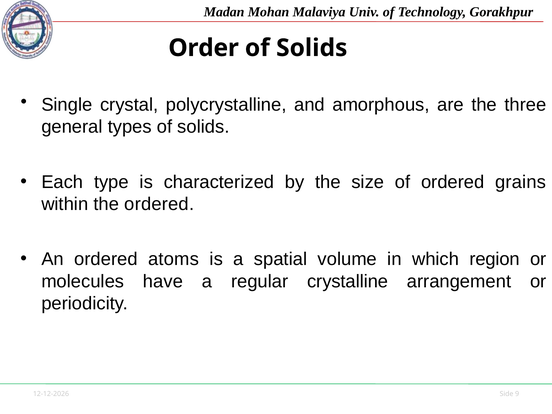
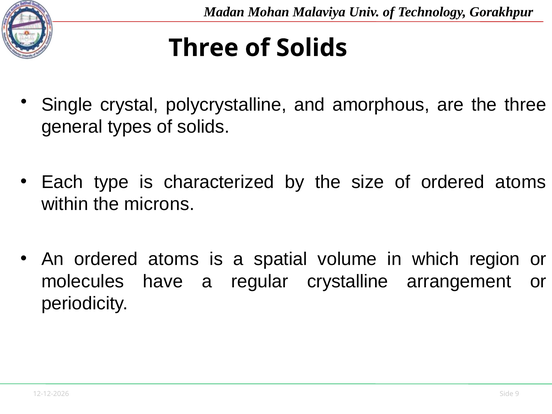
Order at (204, 48): Order -> Three
of ordered grains: grains -> atoms
the ordered: ordered -> microns
